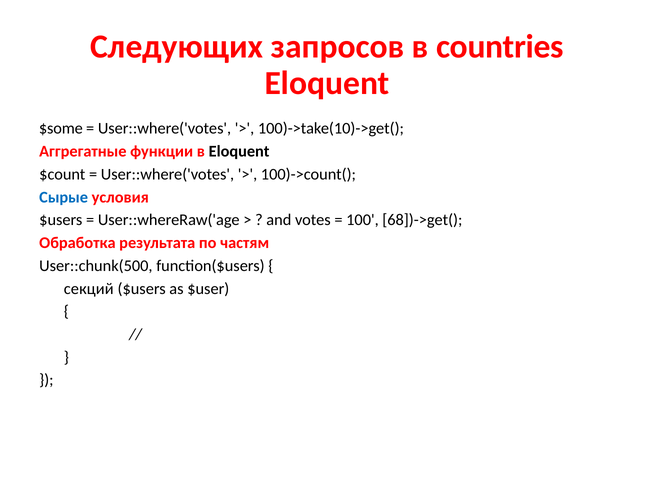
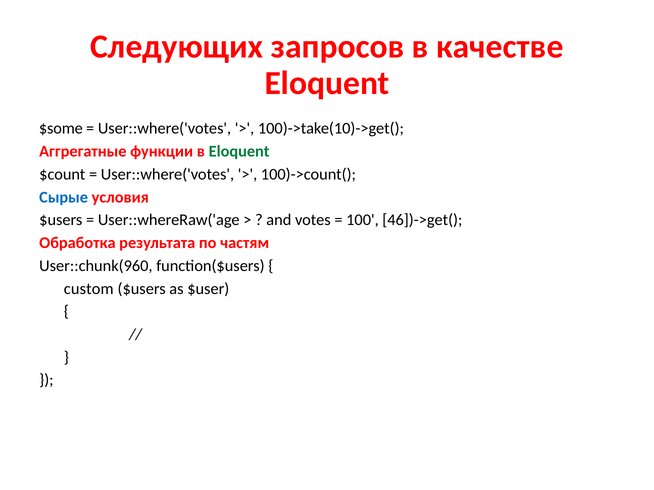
countries: countries -> качестве
Eloquent at (239, 152) colour: black -> green
68])->get(: 68])->get( -> 46])->get(
User::chunk(500: User::chunk(500 -> User::chunk(960
секций: секций -> custom
